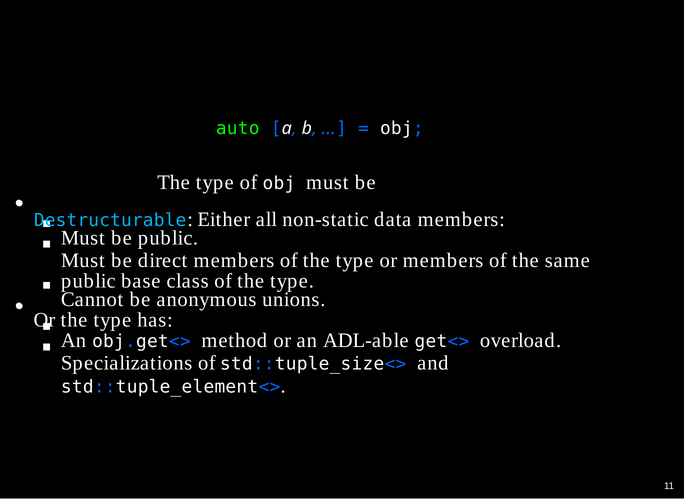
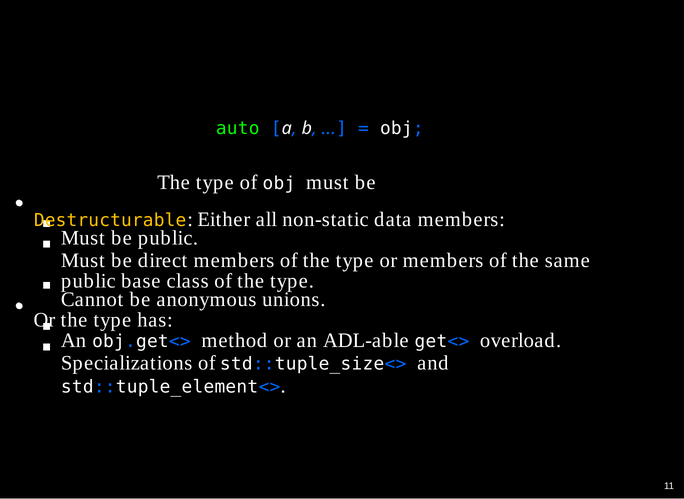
Destructurable colour: light blue -> yellow
